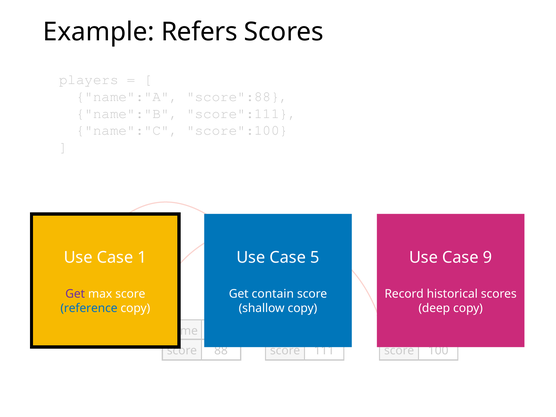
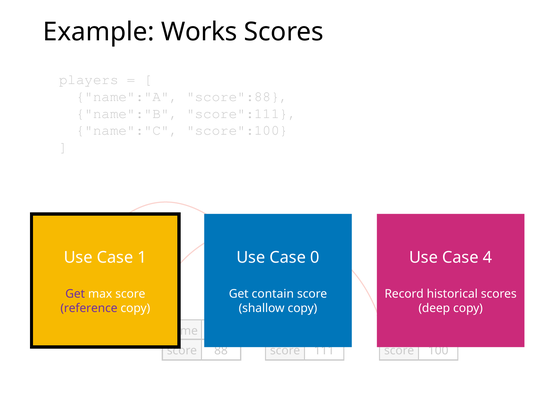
Refers: Refers -> Works
5: 5 -> 0
9: 9 -> 4
reference colour: blue -> purple
